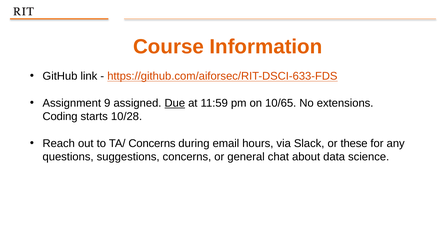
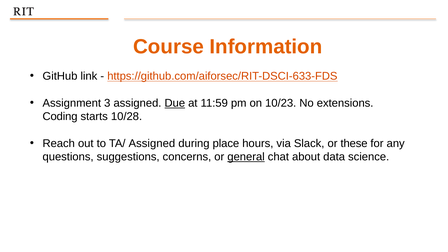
9: 9 -> 3
10/65: 10/65 -> 10/23
TA/ Concerns: Concerns -> Assigned
email: email -> place
general underline: none -> present
